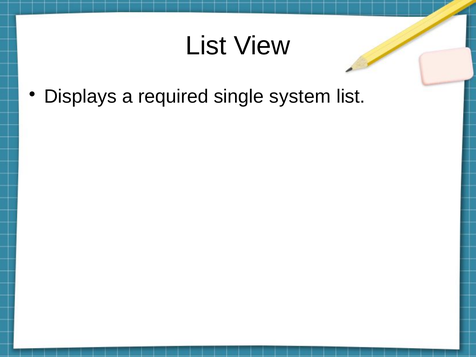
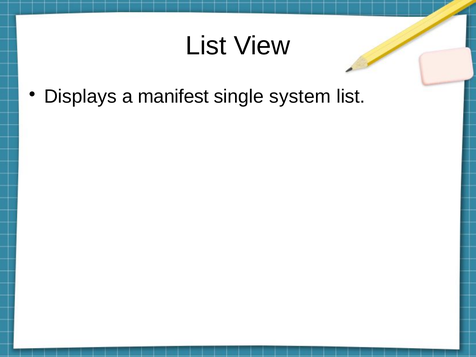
required: required -> manifest
